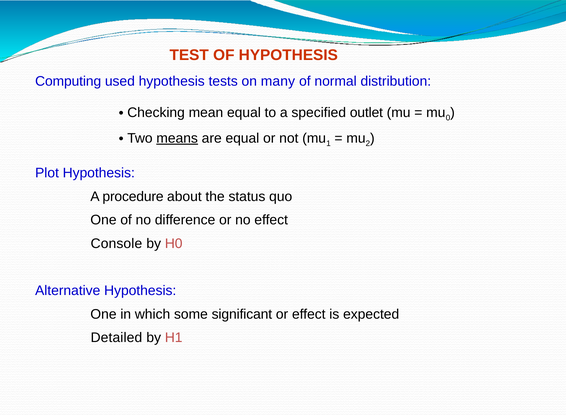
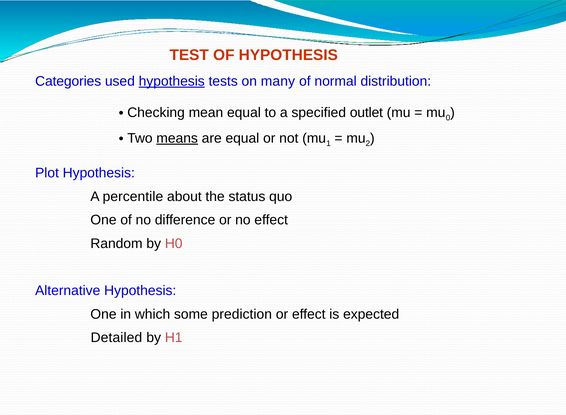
Computing: Computing -> Categories
hypothesis at (172, 81) underline: none -> present
procedure: procedure -> percentile
Console: Console -> Random
significant: significant -> prediction
